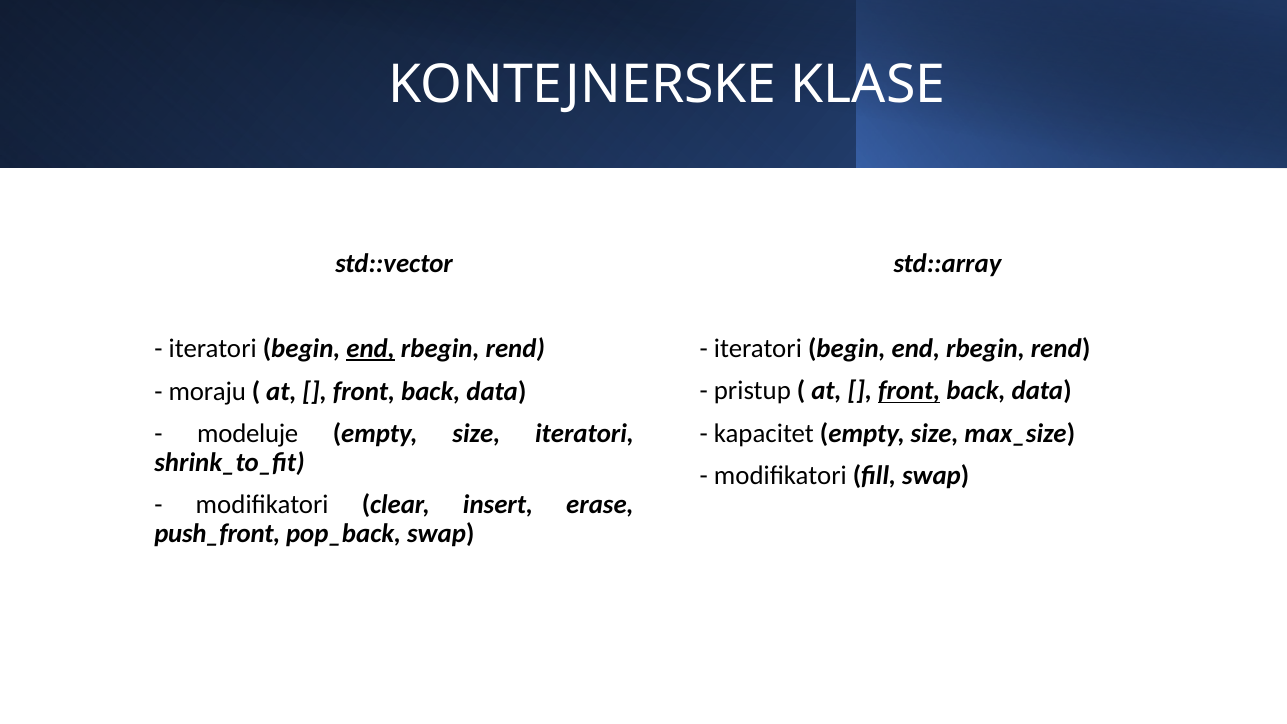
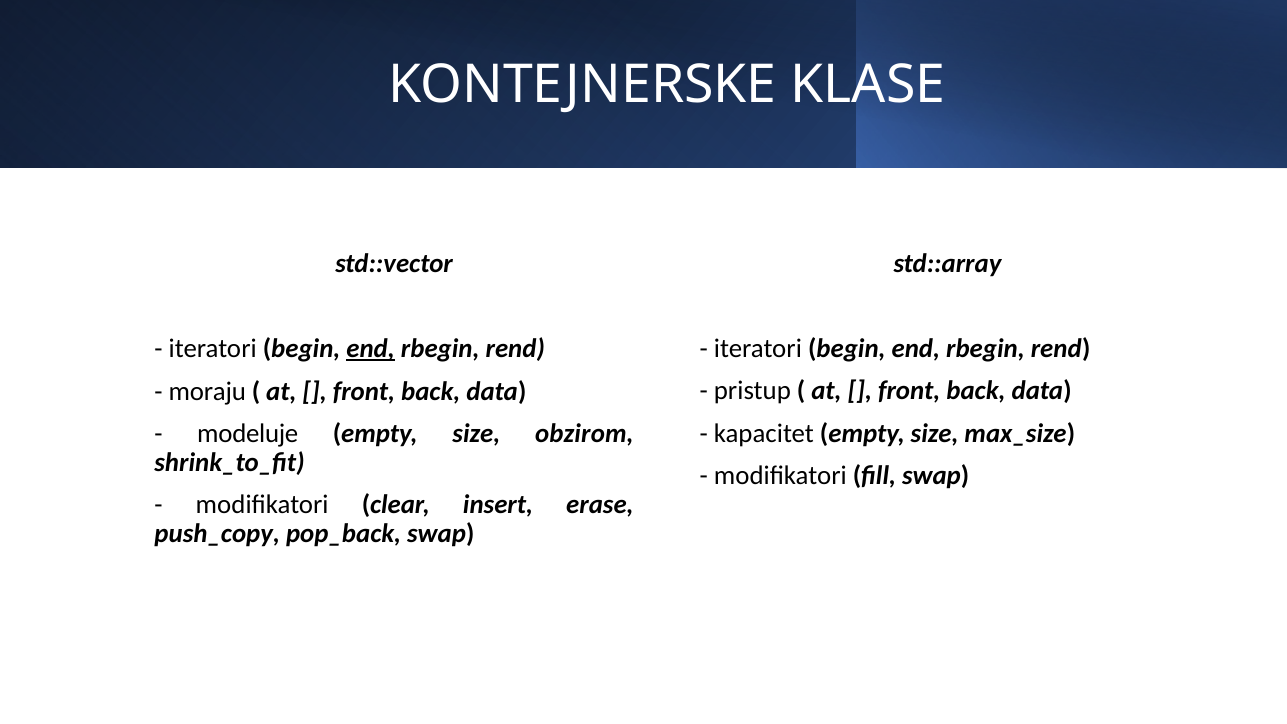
front at (909, 391) underline: present -> none
size iteratori: iteratori -> obzirom
push_front: push_front -> push_copy
